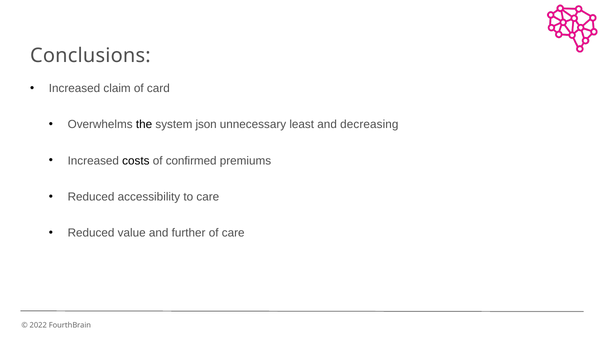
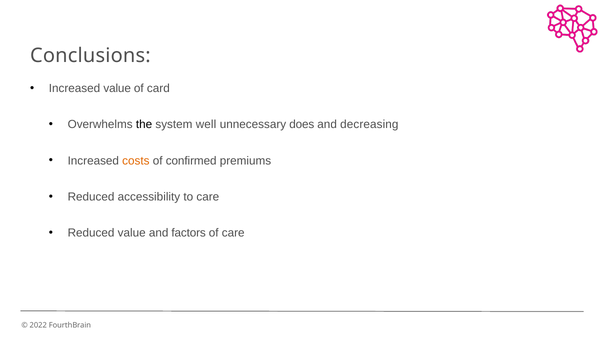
Increased claim: claim -> value
json: json -> well
least: least -> does
costs colour: black -> orange
further: further -> factors
